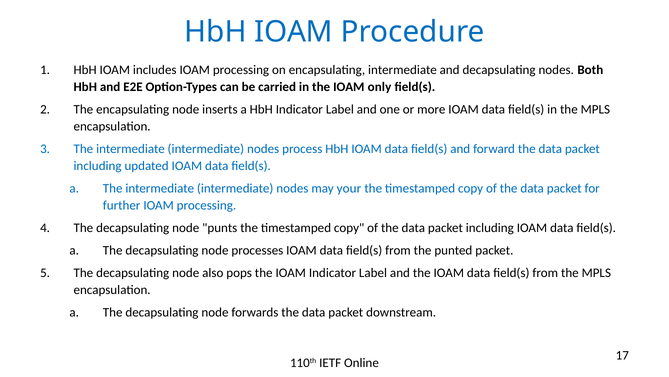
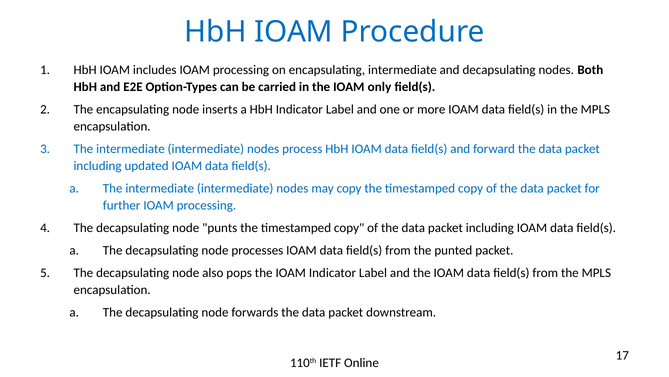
may your: your -> copy
